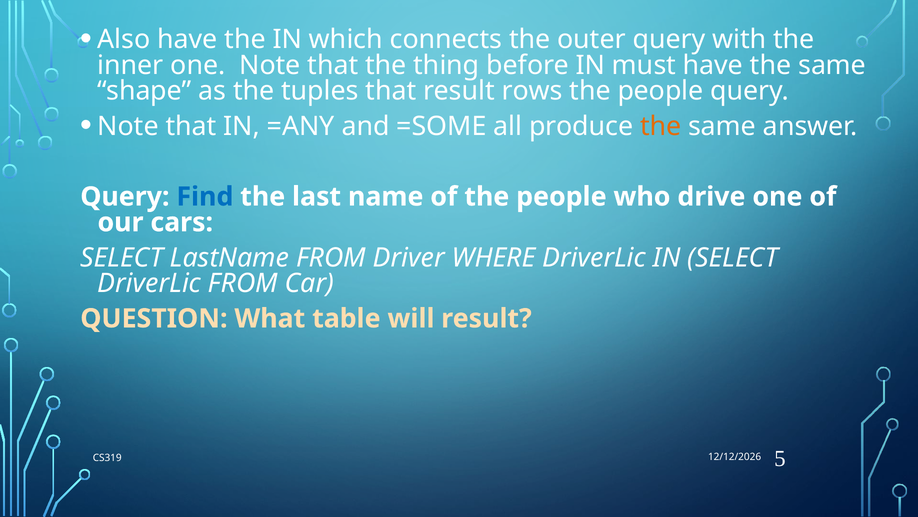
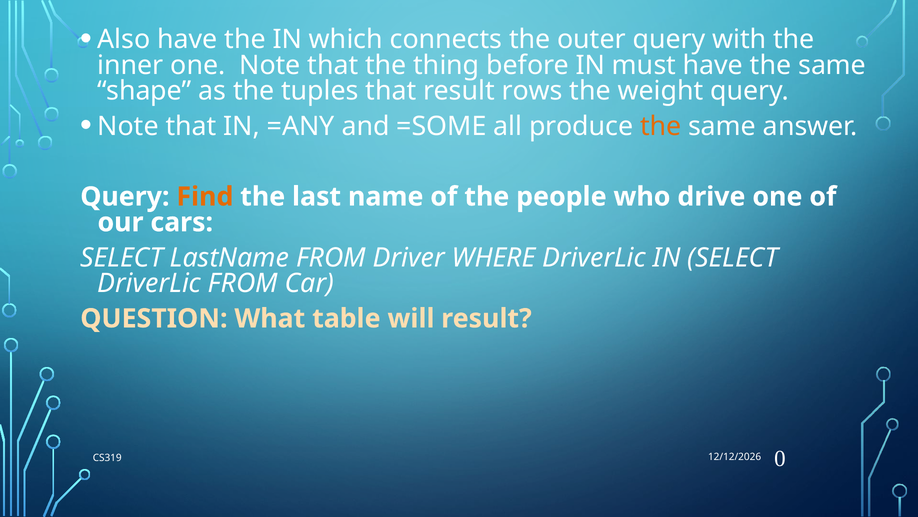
people at (661, 91): people -> weight
Find colour: blue -> orange
5: 5 -> 0
